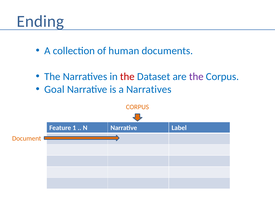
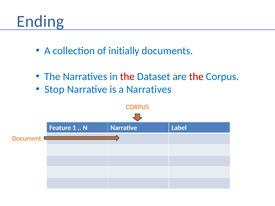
human: human -> initially
the at (196, 77) colour: purple -> red
Goal: Goal -> Stop
